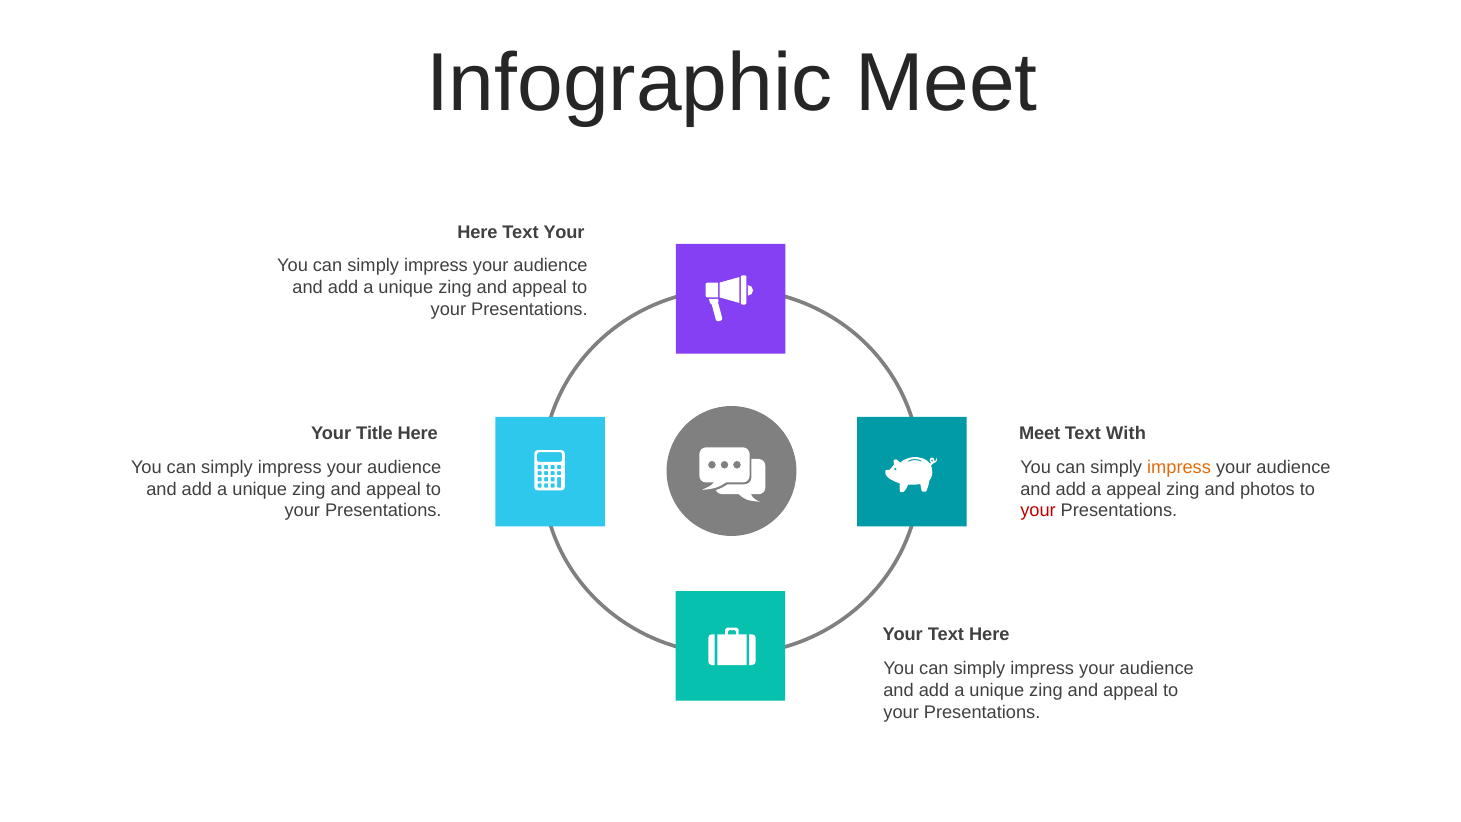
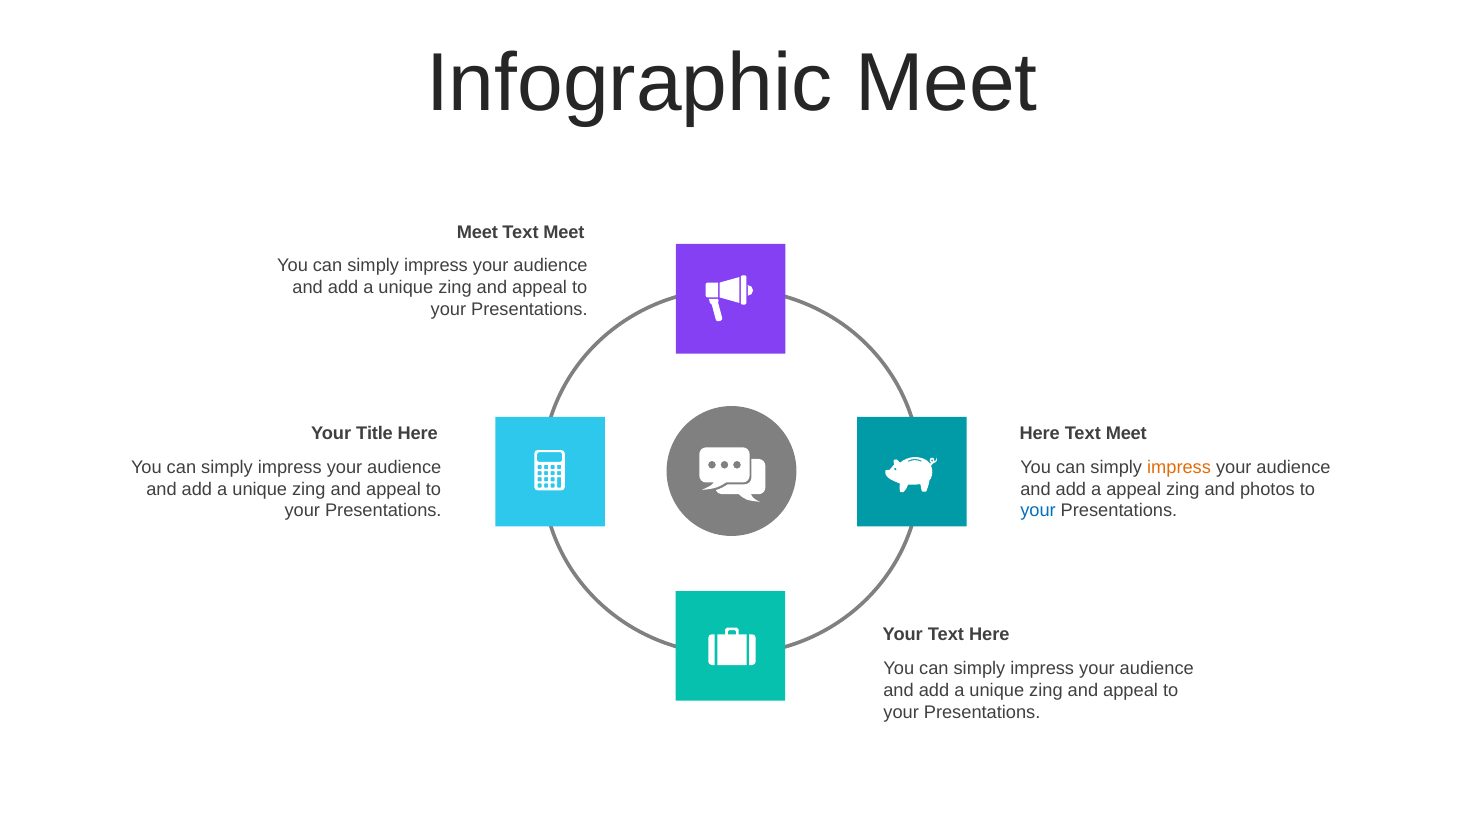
Here at (477, 232): Here -> Meet
Your at (564, 232): Your -> Meet
Meet at (1040, 434): Meet -> Here
With at (1126, 434): With -> Meet
your at (1038, 511) colour: red -> blue
